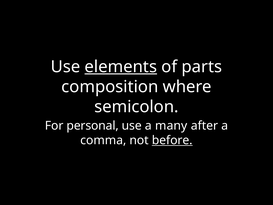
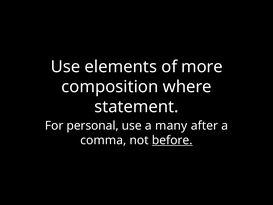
elements underline: present -> none
parts: parts -> more
semicolon: semicolon -> statement
